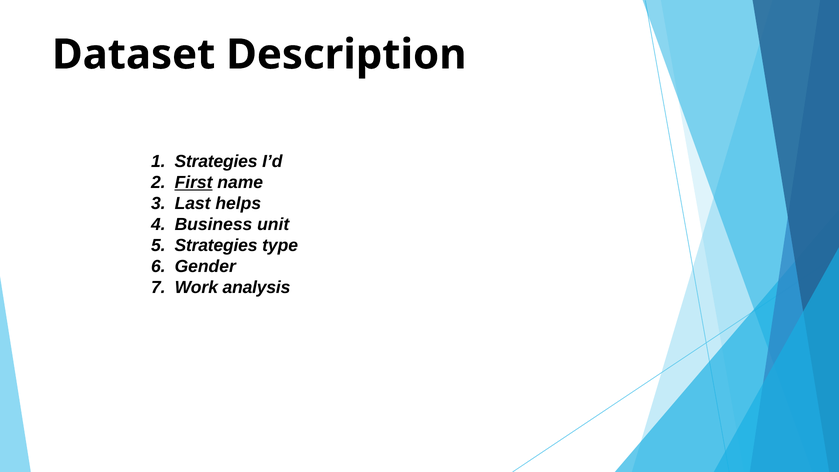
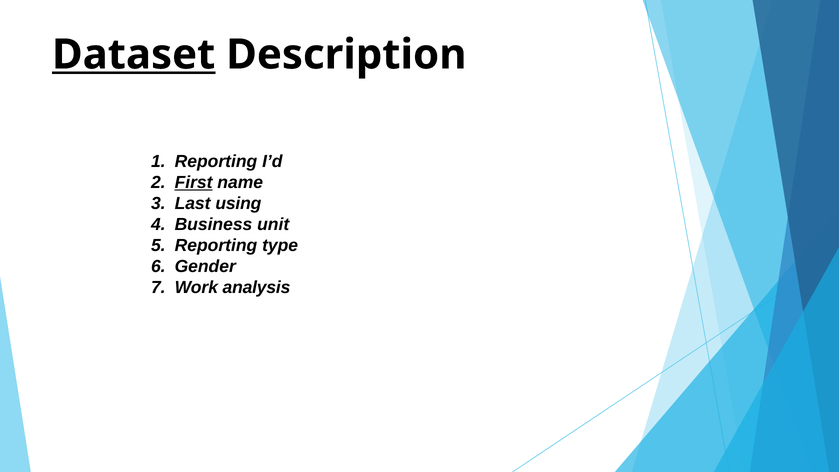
Dataset underline: none -> present
Strategies at (216, 162): Strategies -> Reporting
helps: helps -> using
Strategies at (216, 245): Strategies -> Reporting
